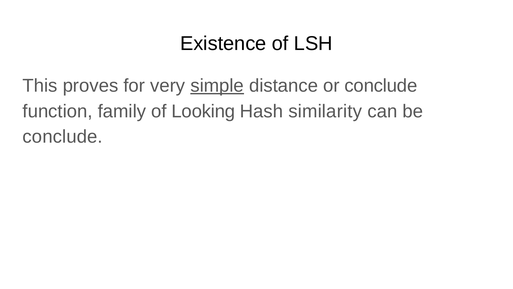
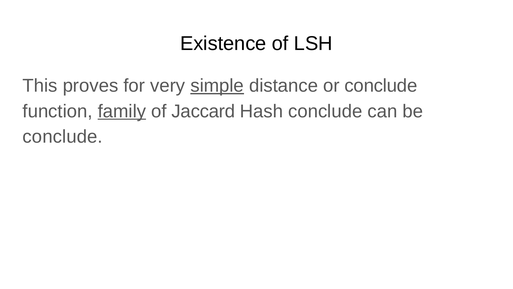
family underline: none -> present
Looking: Looking -> Jaccard
Hash similarity: similarity -> conclude
